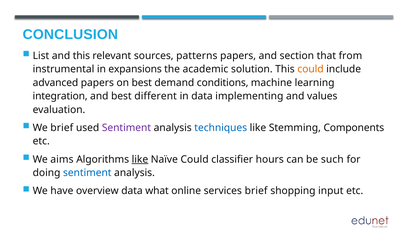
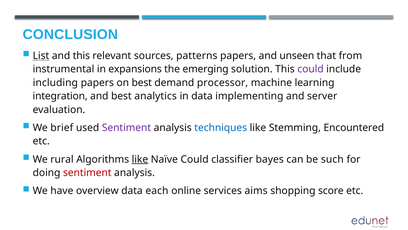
List underline: none -> present
section: section -> unseen
academic: academic -> emerging
could at (310, 69) colour: orange -> purple
advanced: advanced -> including
conditions: conditions -> processor
different: different -> analytics
values: values -> server
Components: Components -> Encountered
aims: aims -> rural
hours: hours -> bayes
sentiment at (87, 172) colour: blue -> red
what: what -> each
services brief: brief -> aims
input: input -> score
